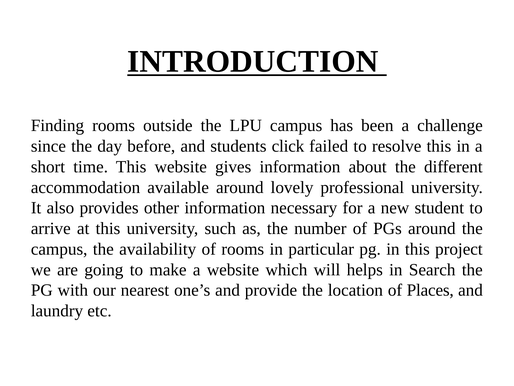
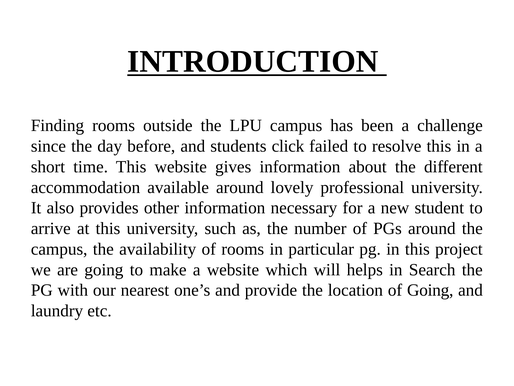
of Places: Places -> Going
